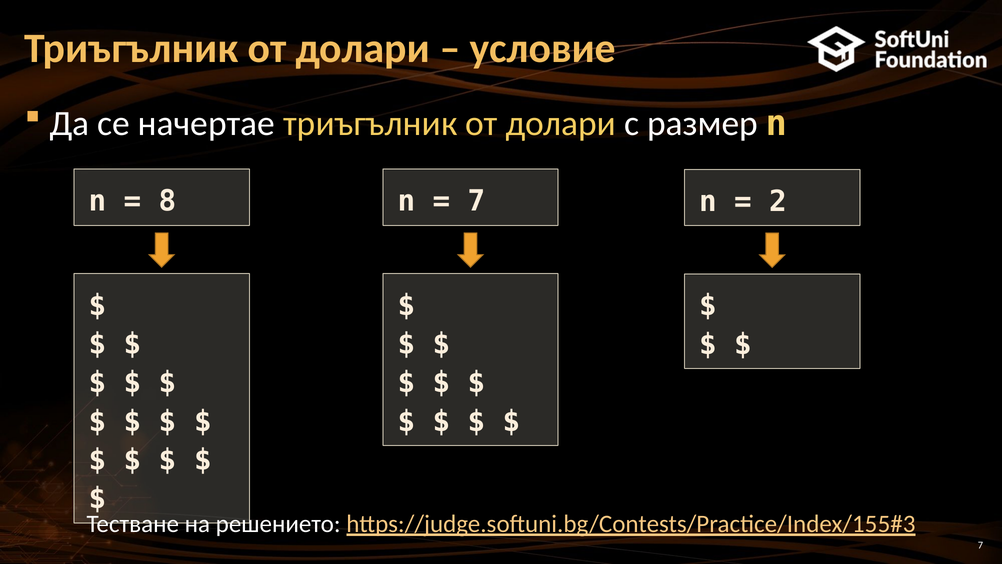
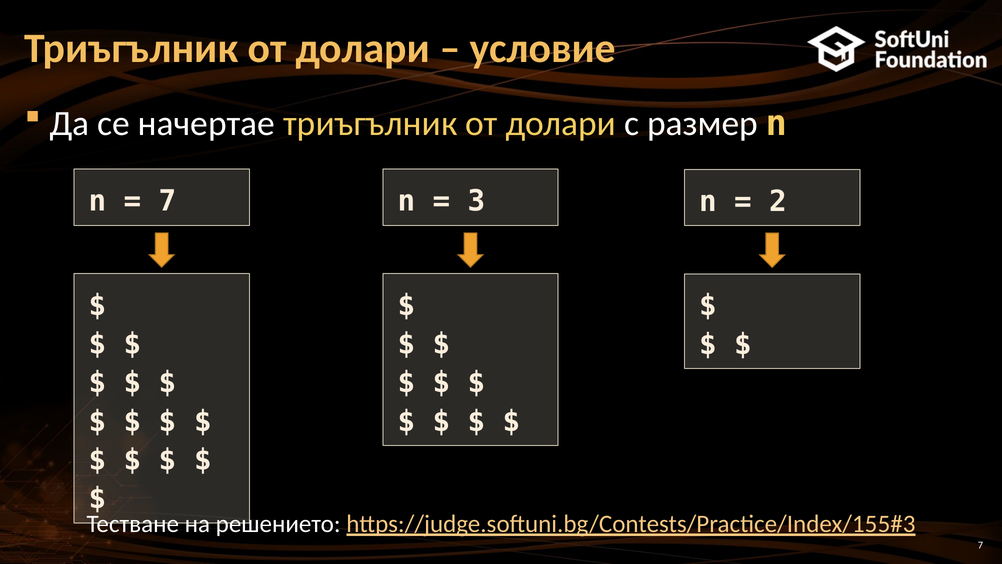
8 at (168, 201): 8 -> 7
7 at (477, 201): 7 -> 3
